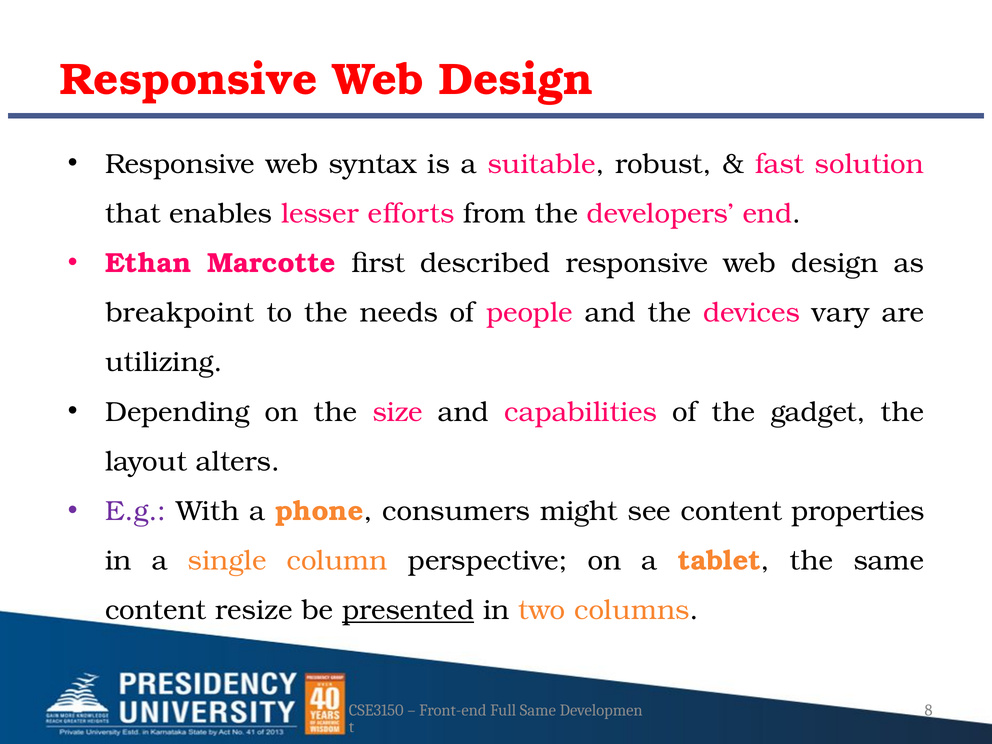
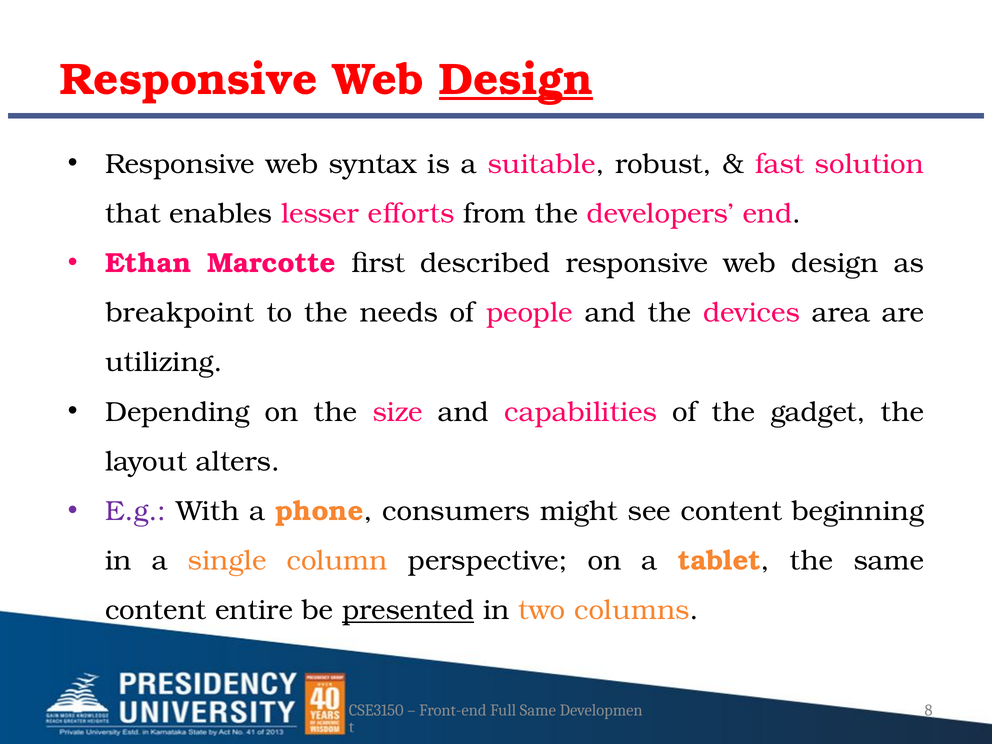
Design at (516, 80) underline: none -> present
vary: vary -> area
properties: properties -> beginning
resize: resize -> entire
